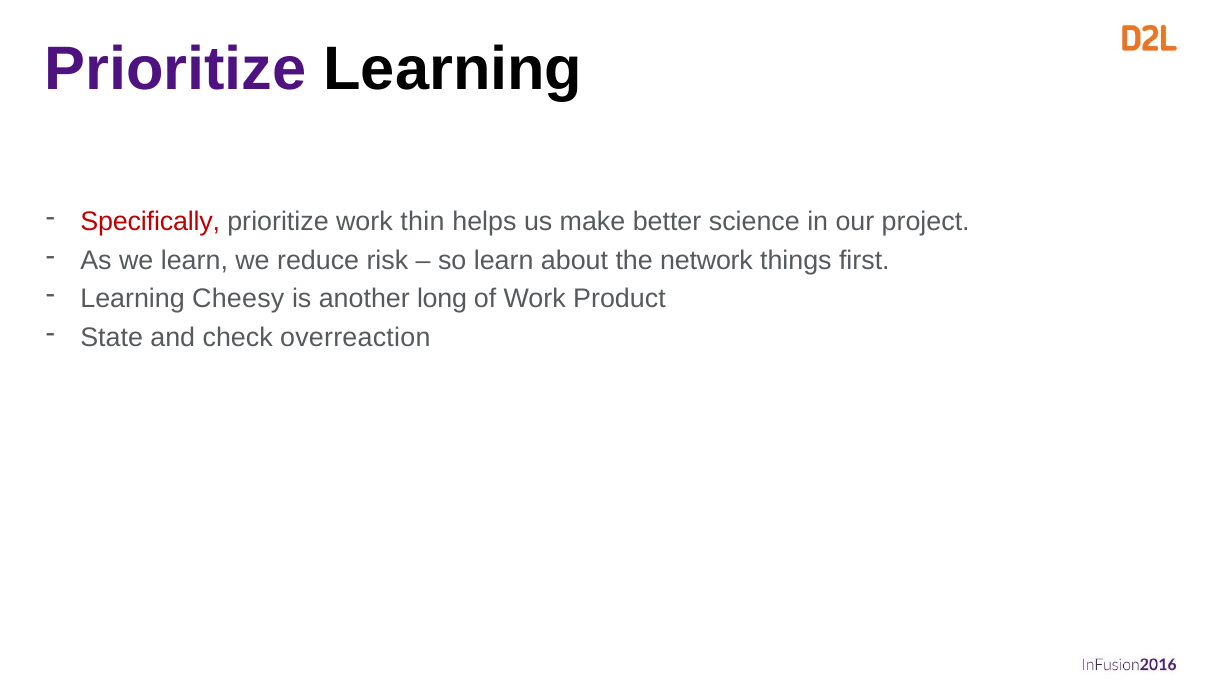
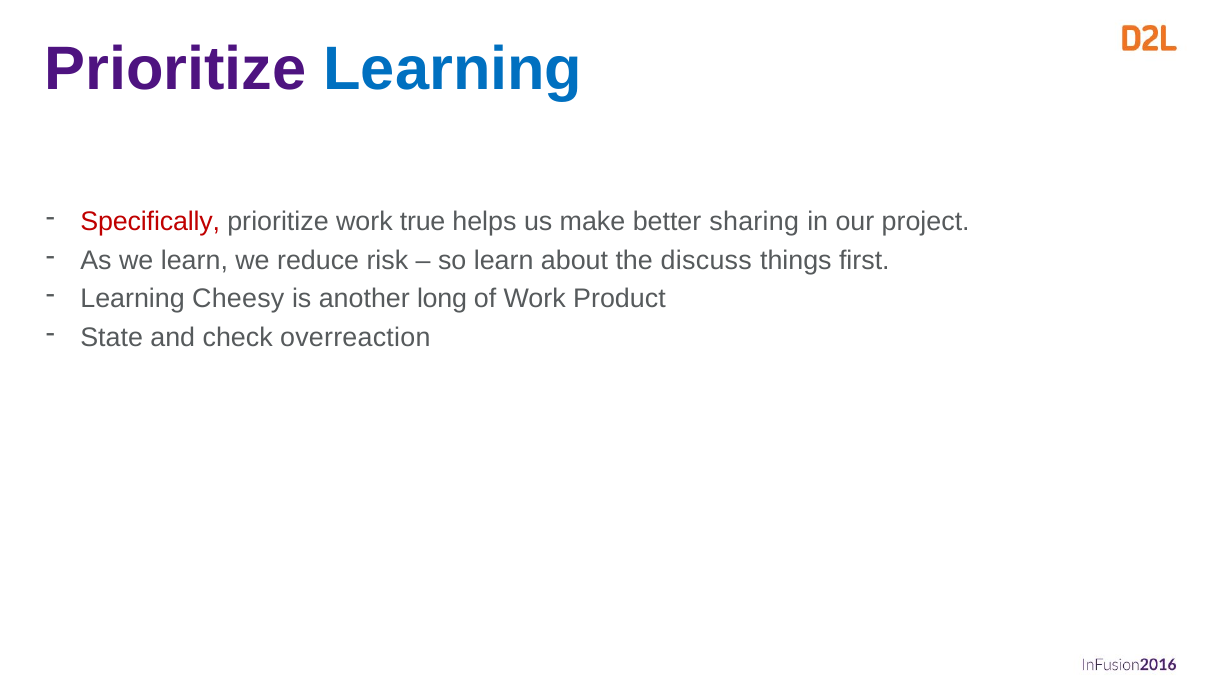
Learning at (453, 69) colour: black -> blue
thin: thin -> true
science: science -> sharing
network: network -> discuss
